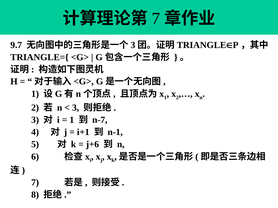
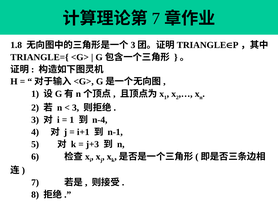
9.7: 9.7 -> 1.8
n-7: n-7 -> n-4
j+6: j+6 -> j+3
